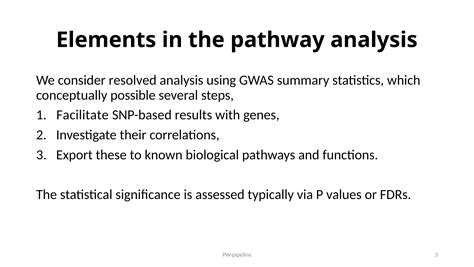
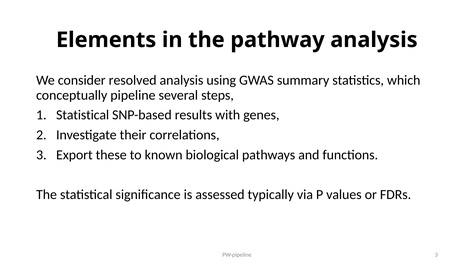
possible: possible -> pipeline
Facilitate at (82, 115): Facilitate -> Statistical
